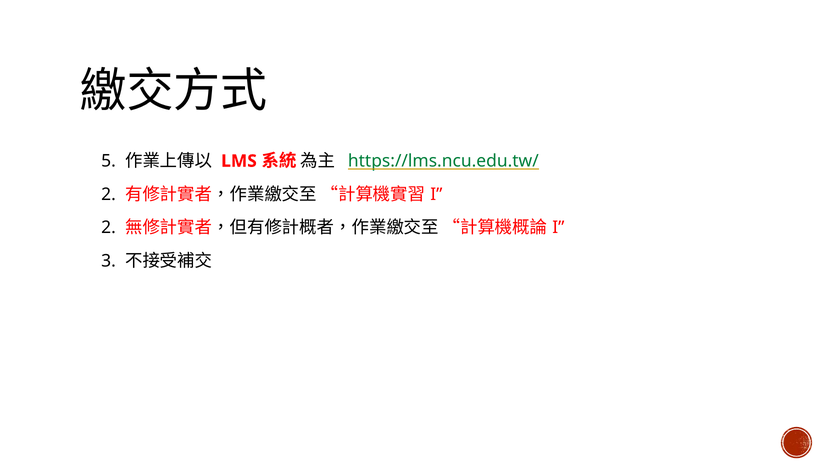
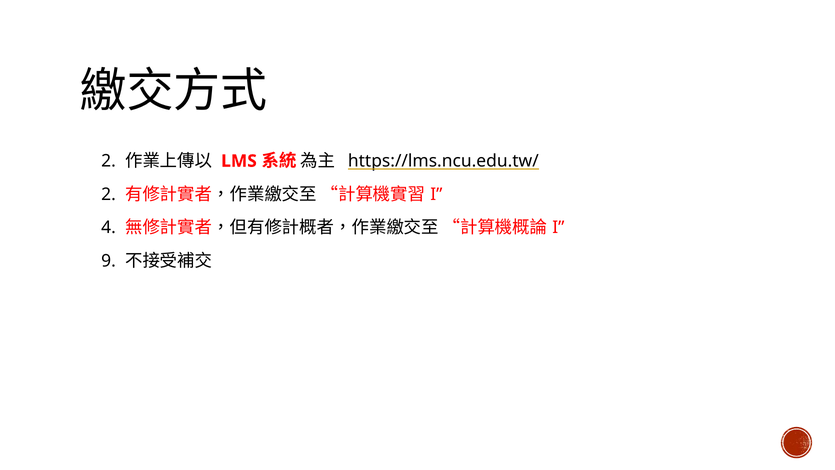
5 at (109, 161): 5 -> 2
https://lms.ncu.edu.tw/ colour: green -> black
2 at (109, 227): 2 -> 4
3: 3 -> 9
